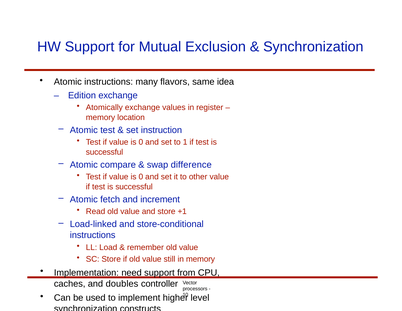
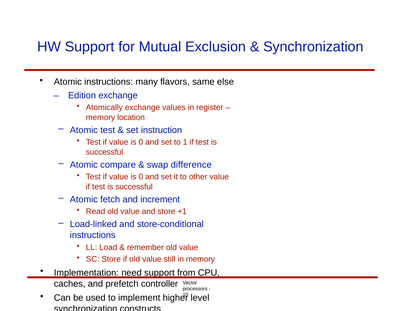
idea: idea -> else
doubles: doubles -> prefetch
